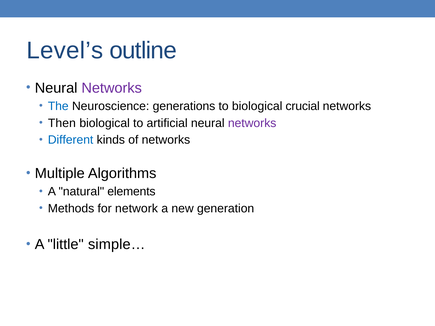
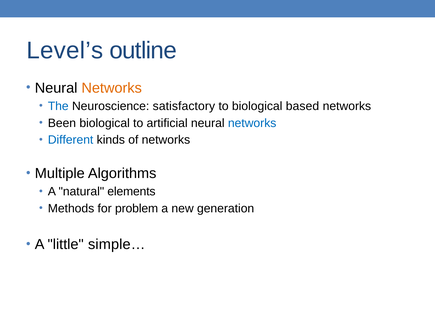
Networks at (112, 88) colour: purple -> orange
generations: generations -> satisfactory
crucial: crucial -> based
Then: Then -> Been
networks at (252, 123) colour: purple -> blue
network: network -> problem
